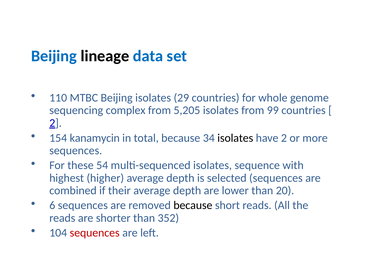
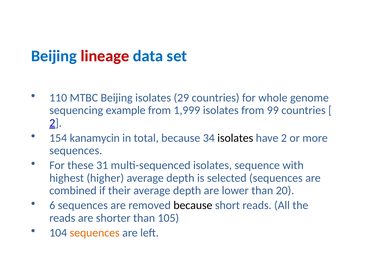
lineage colour: black -> red
complex: complex -> example
5,205: 5,205 -> 1,999
54: 54 -> 31
352: 352 -> 105
sequences at (95, 233) colour: red -> orange
